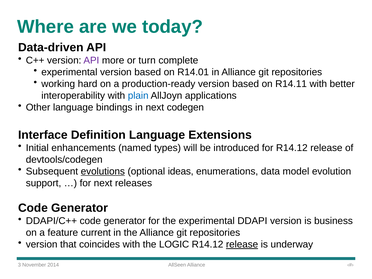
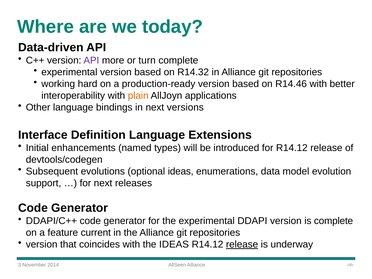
R14.01: R14.01 -> R14.32
R14.11: R14.11 -> R14.46
plain colour: blue -> orange
codegen: codegen -> versions
evolutions underline: present -> none
is business: business -> complete
the LOGIC: LOGIC -> IDEAS
